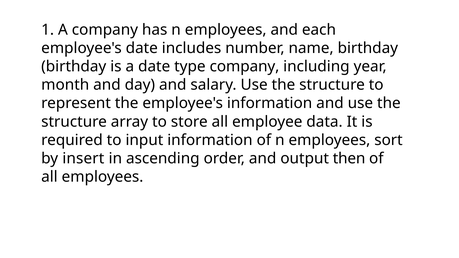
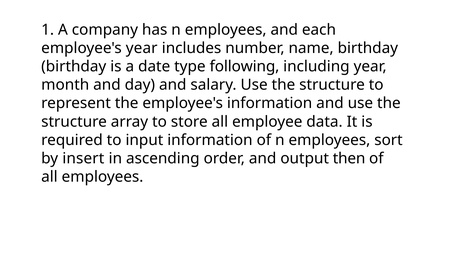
employee's date: date -> year
type company: company -> following
